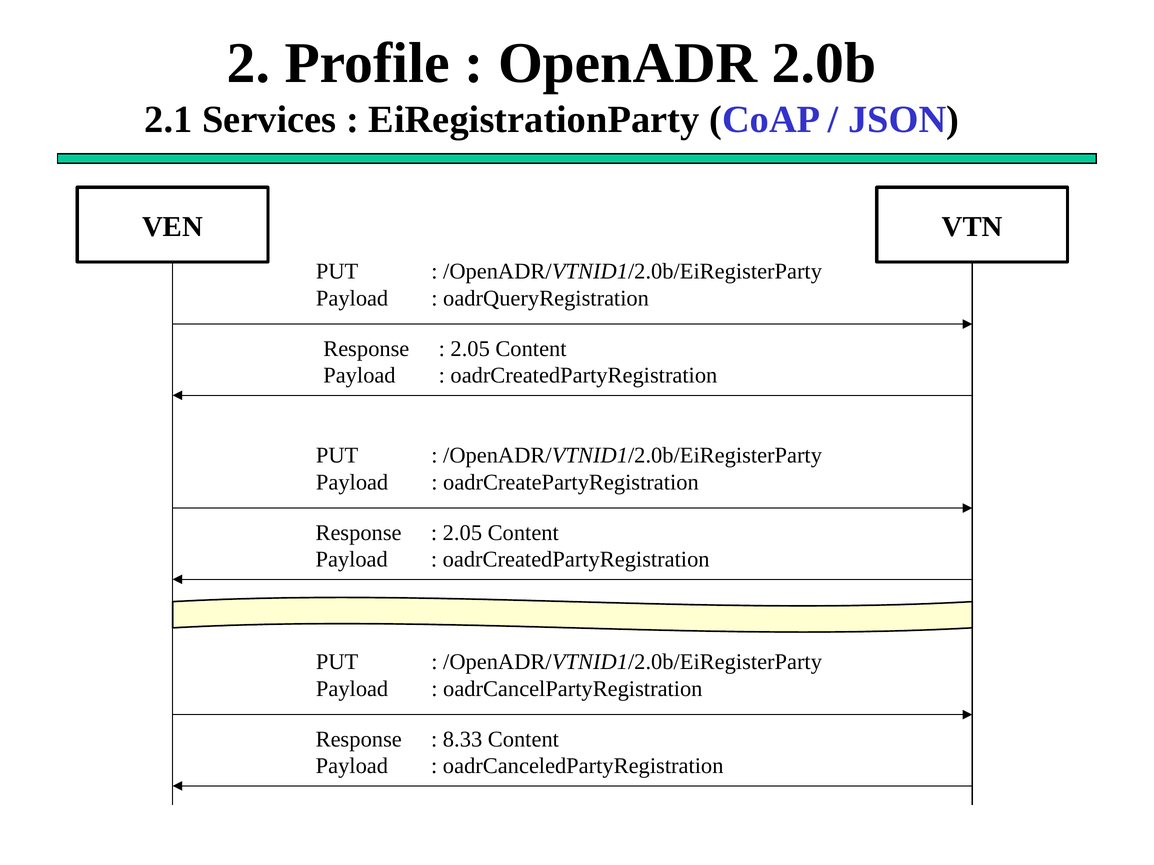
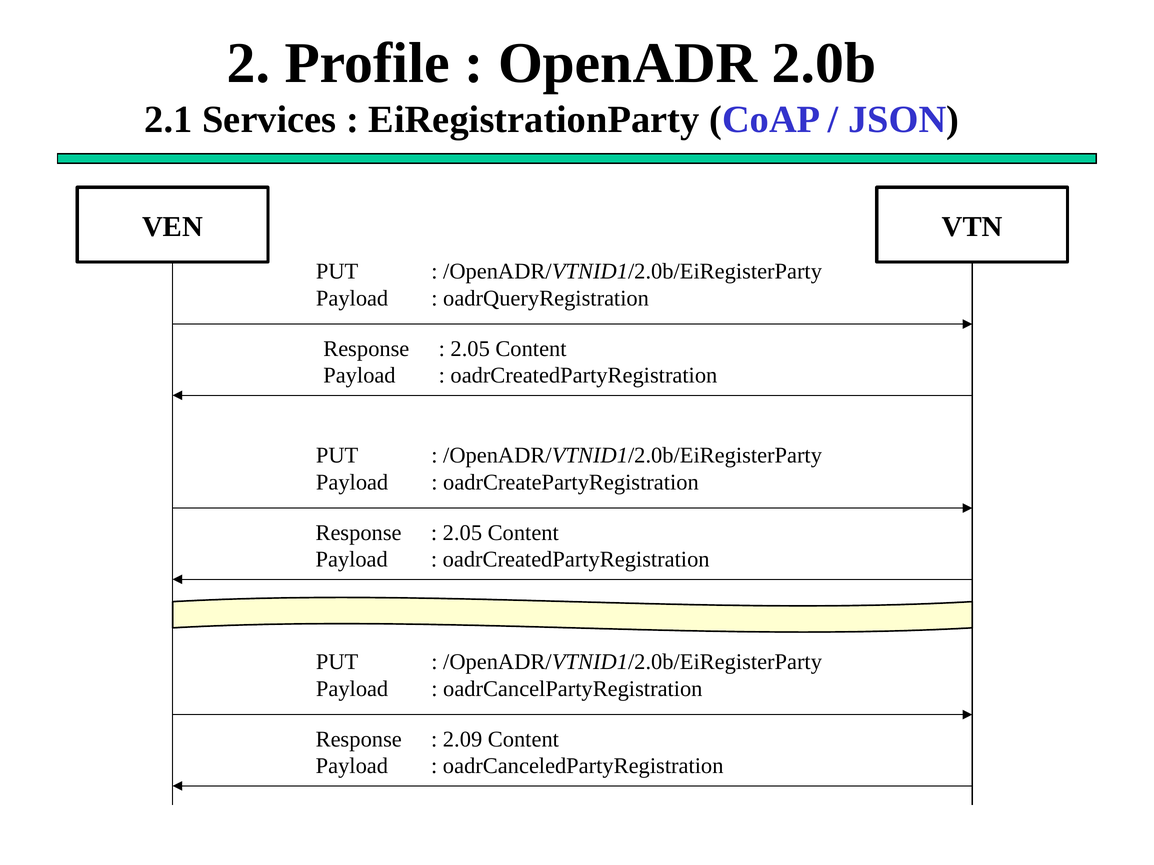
8.33: 8.33 -> 2.09
